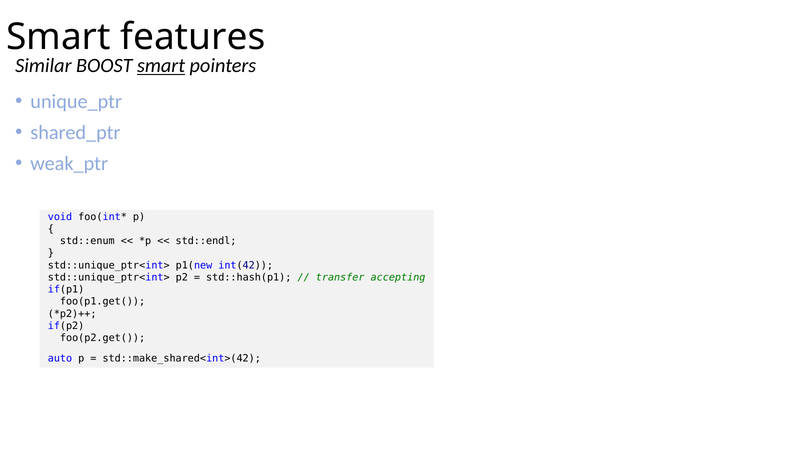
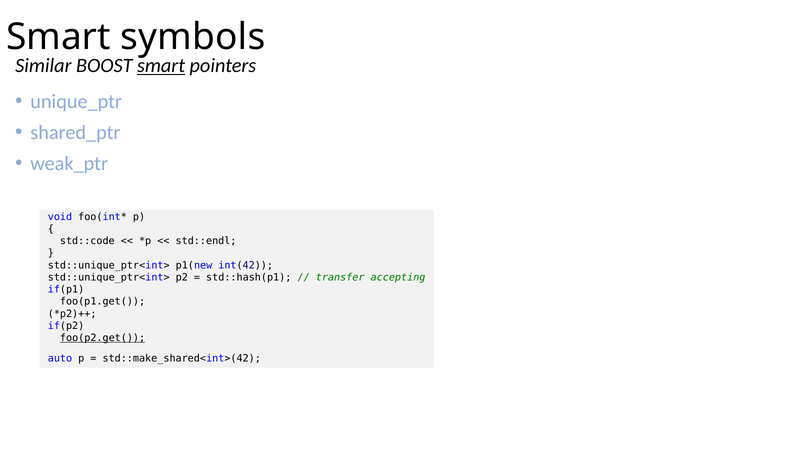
features: features -> symbols
std::enum: std::enum -> std::code
foo(p2.get( underline: none -> present
